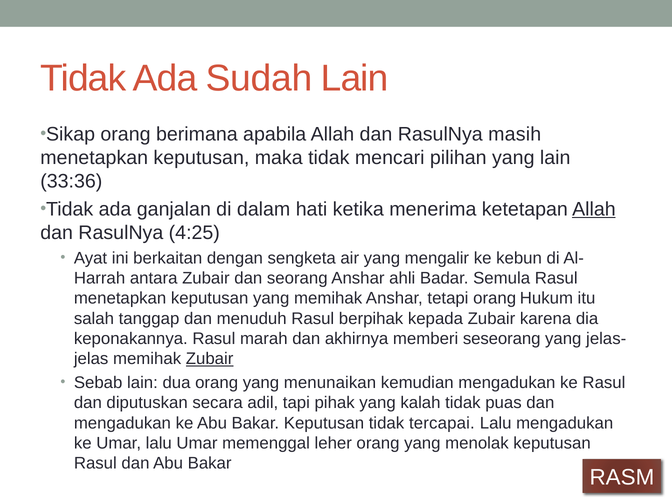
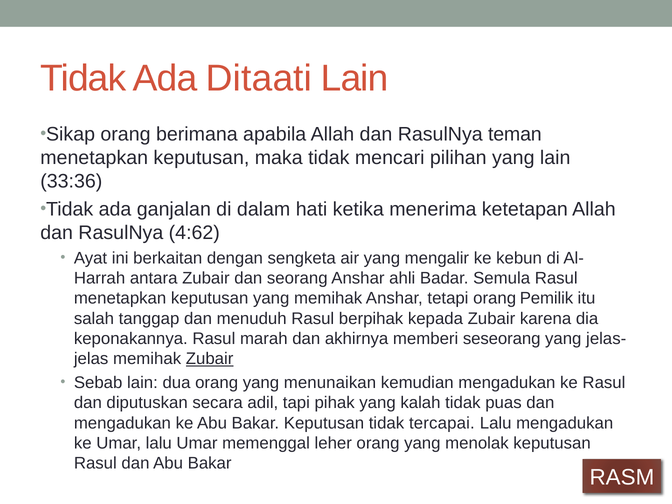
Sudah: Sudah -> Ditaati
masih: masih -> teman
Allah at (594, 209) underline: present -> none
4:25: 4:25 -> 4:62
Hukum: Hukum -> Pemilik
